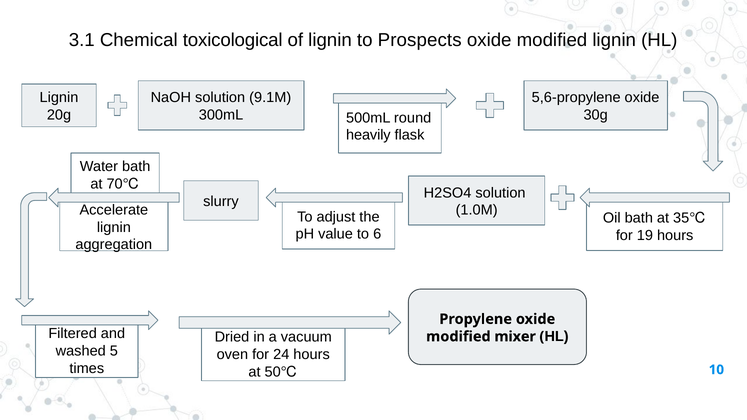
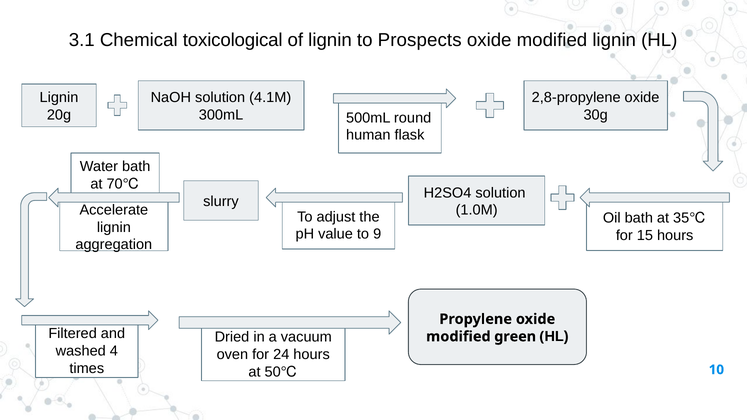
9.1M: 9.1M -> 4.1M
5,6-propylene: 5,6-propylene -> 2,8-propylene
heavily: heavily -> human
6: 6 -> 9
19: 19 -> 15
mixer: mixer -> green
5: 5 -> 4
